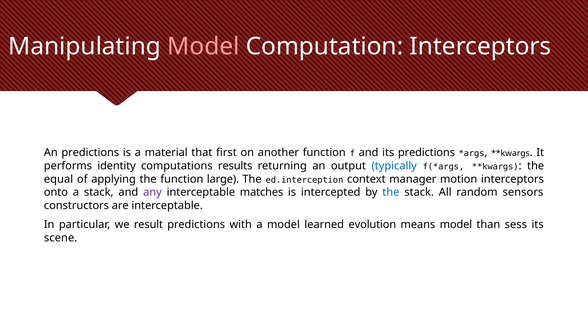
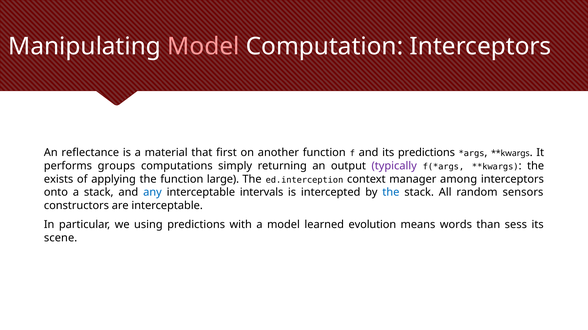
An predictions: predictions -> reflectance
identity: identity -> groups
results: results -> simply
typically colour: blue -> purple
equal: equal -> exists
motion: motion -> among
any colour: purple -> blue
matches: matches -> intervals
result: result -> using
means model: model -> words
